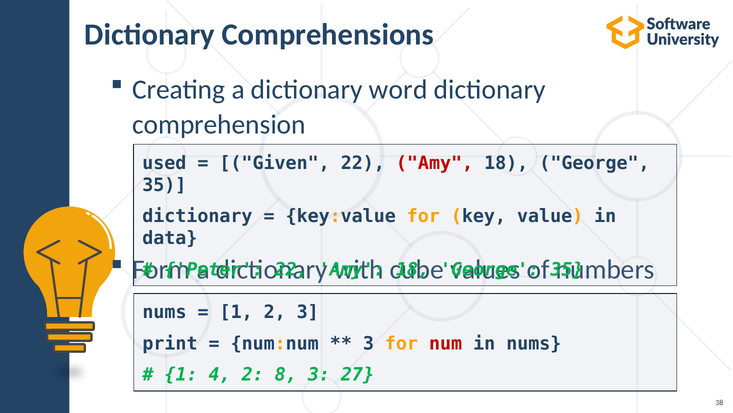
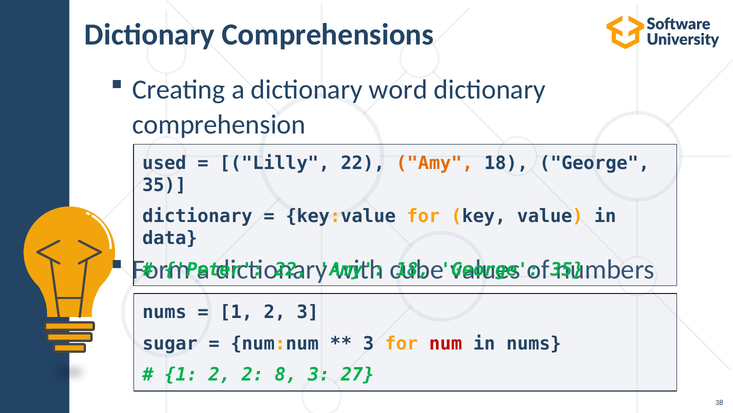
Given: Given -> Lilly
Amy at (435, 163) colour: red -> orange
print: print -> sugar
4 at (220, 374): 4 -> 2
